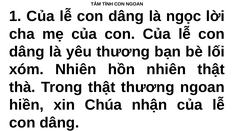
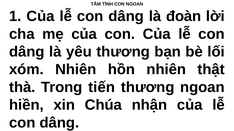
ngọc: ngọc -> đoàn
Trong thật: thật -> tiến
